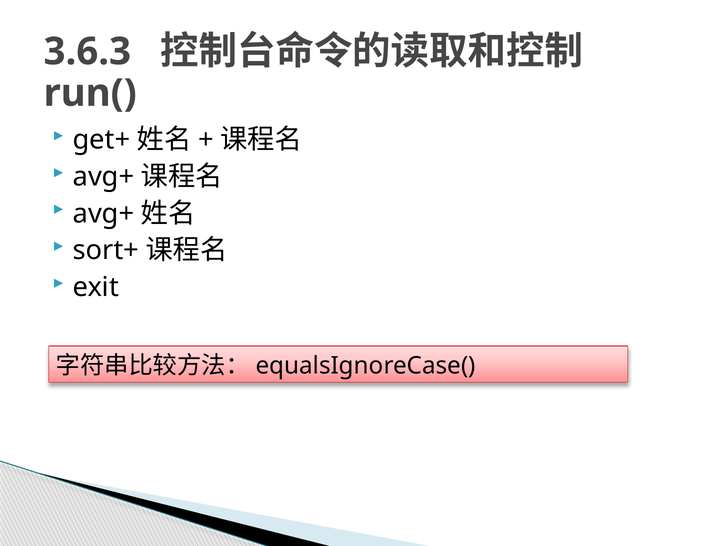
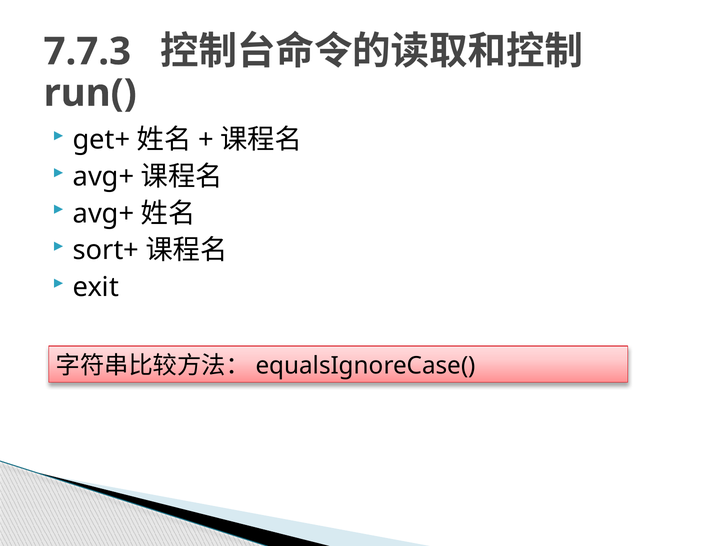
3.6.3: 3.6.3 -> 7.7.3
